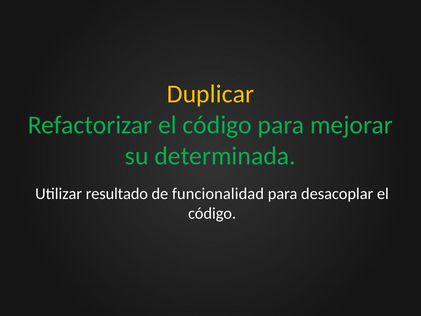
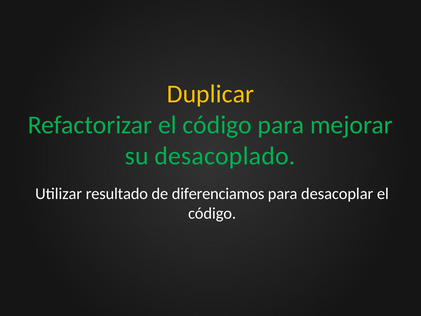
determinada: determinada -> desacoplado
funcionalidad: funcionalidad -> diferenciamos
